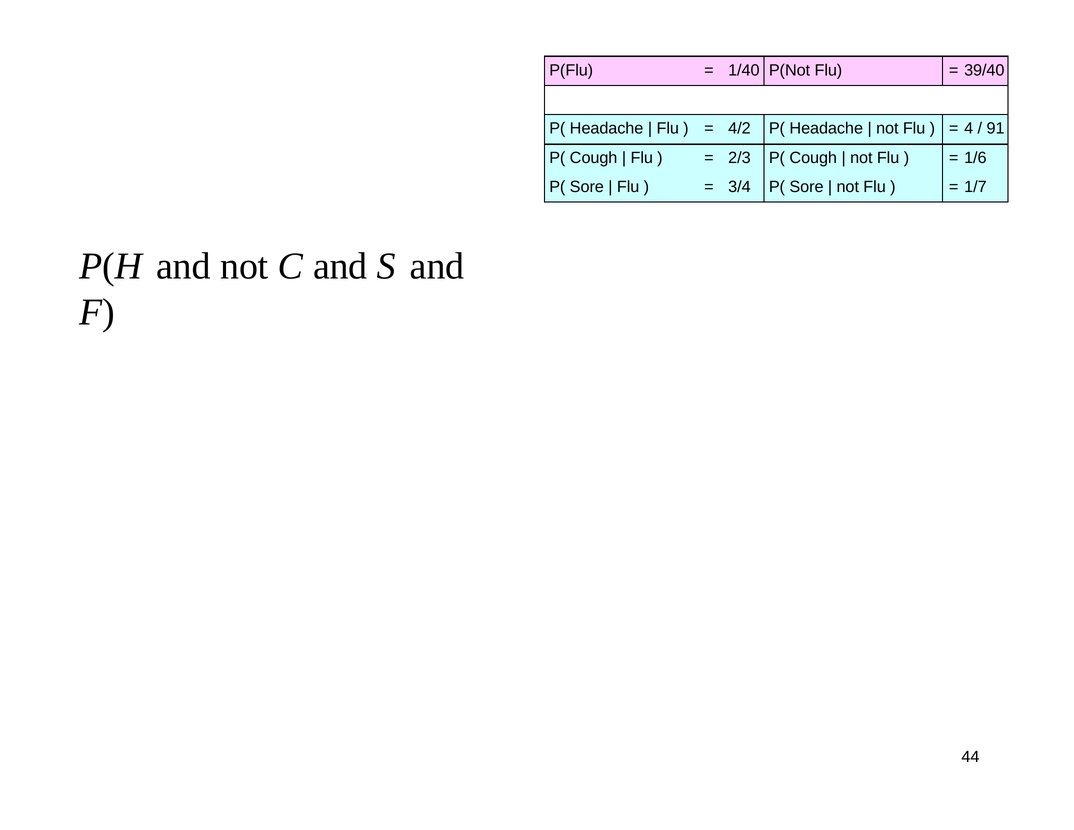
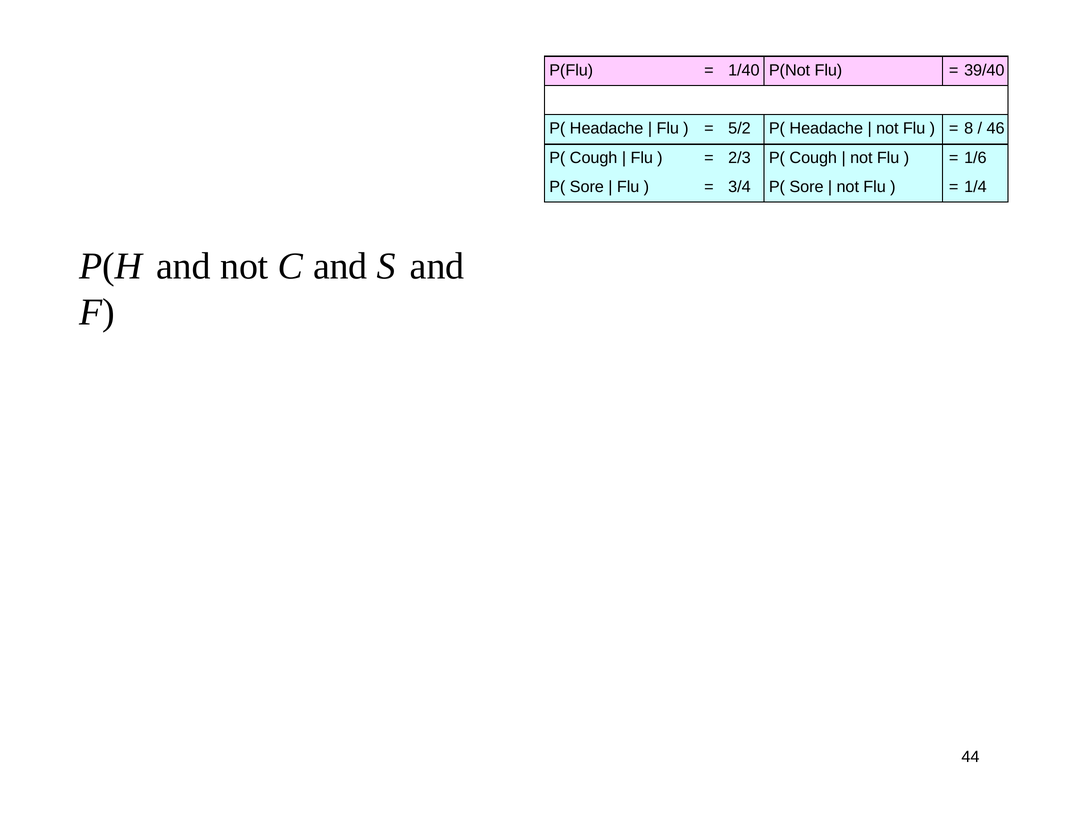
4/2: 4/2 -> 5/2
4: 4 -> 8
91: 91 -> 46
1/7: 1/7 -> 1/4
